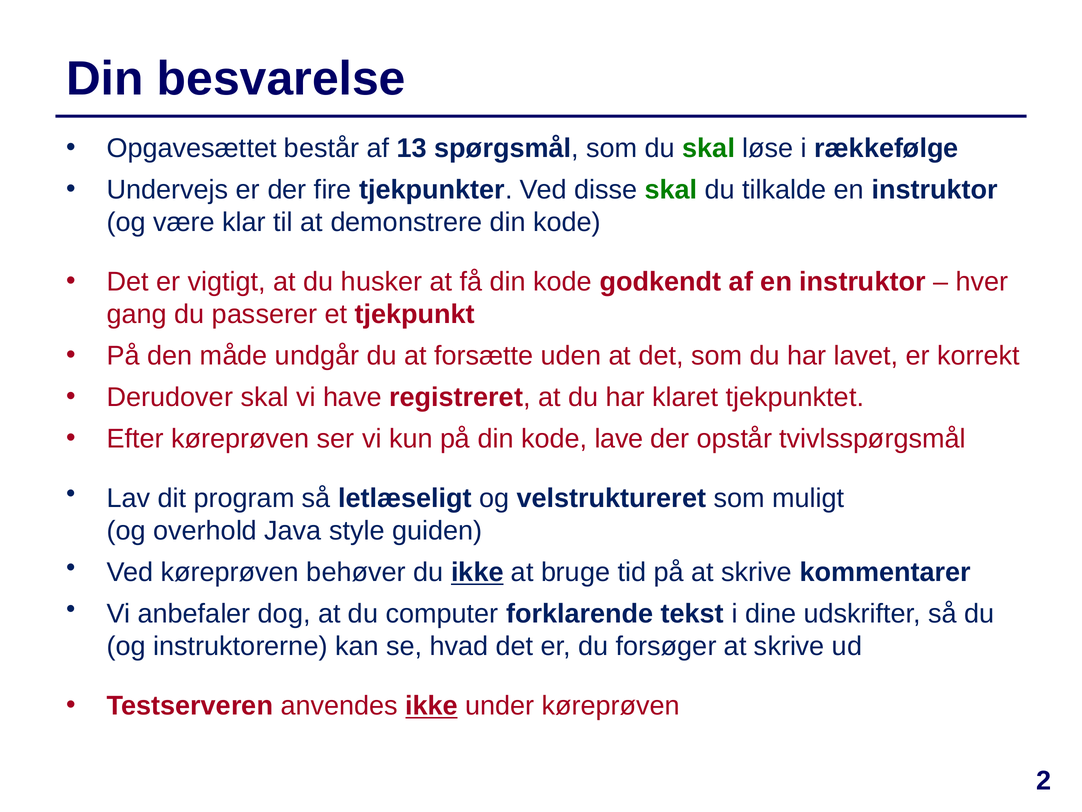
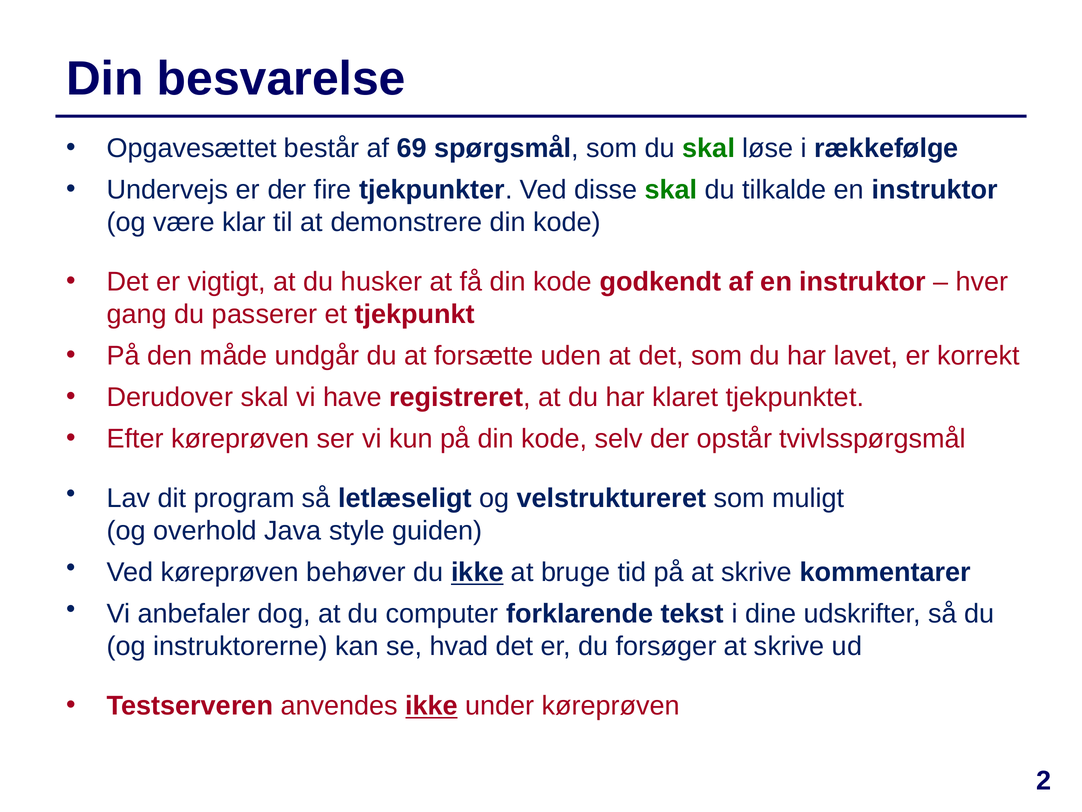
13: 13 -> 69
lave: lave -> selv
